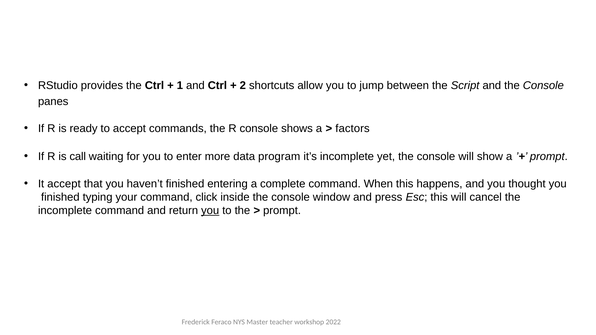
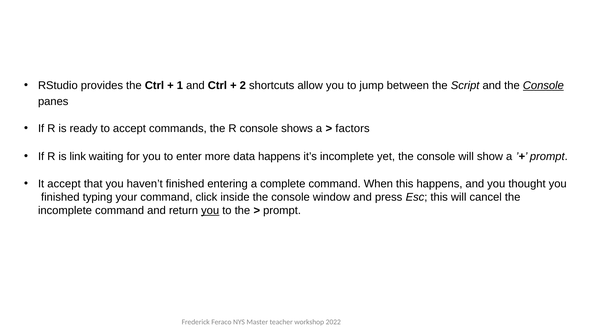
Console at (543, 86) underline: none -> present
call: call -> link
data program: program -> happens
